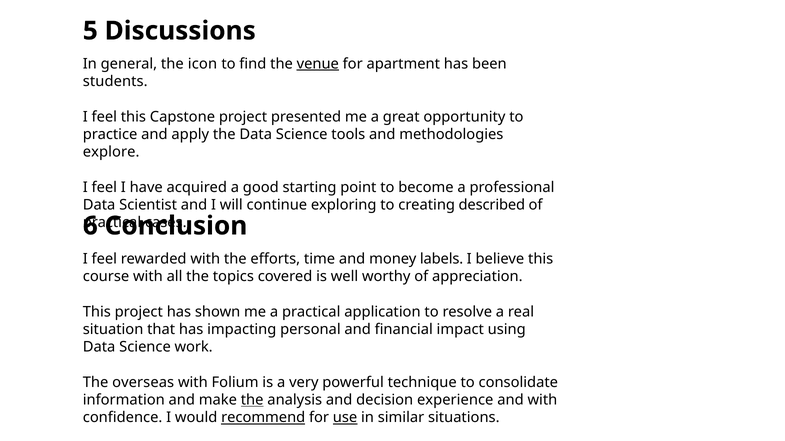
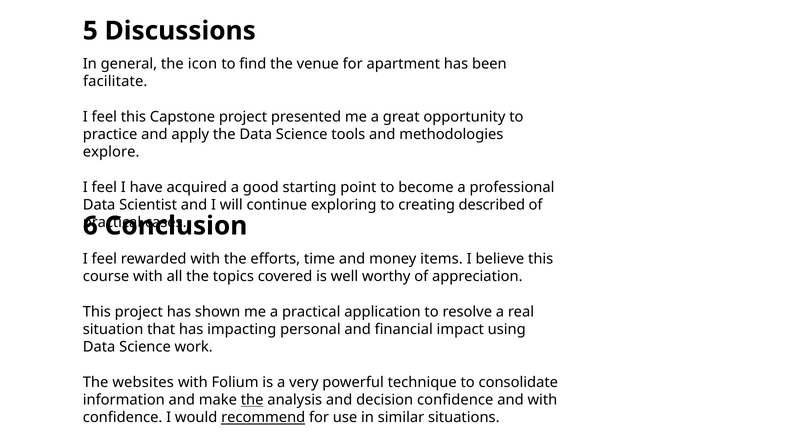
venue underline: present -> none
students: students -> facilitate
labels: labels -> items
overseas: overseas -> websites
decision experience: experience -> confidence
use underline: present -> none
